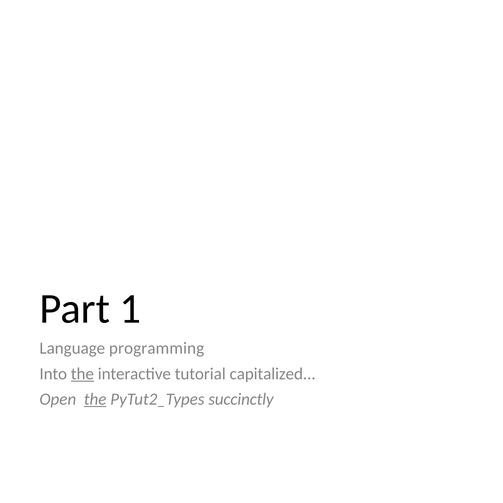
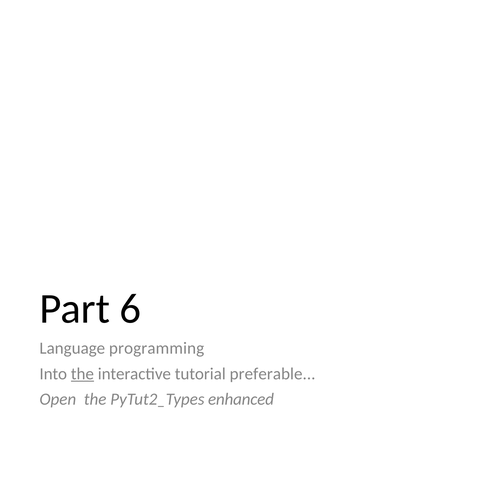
1: 1 -> 6
capitalized: capitalized -> preferable
the at (95, 399) underline: present -> none
succinctly: succinctly -> enhanced
